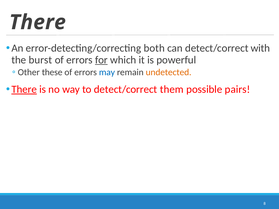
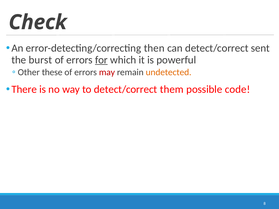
There at (37, 22): There -> Check
both: both -> then
with: with -> sent
may colour: blue -> red
There at (24, 89) underline: present -> none
pairs: pairs -> code
